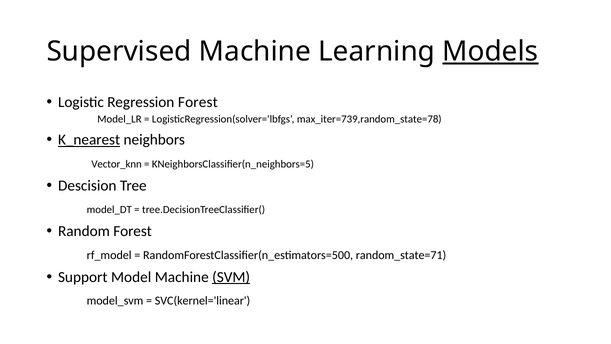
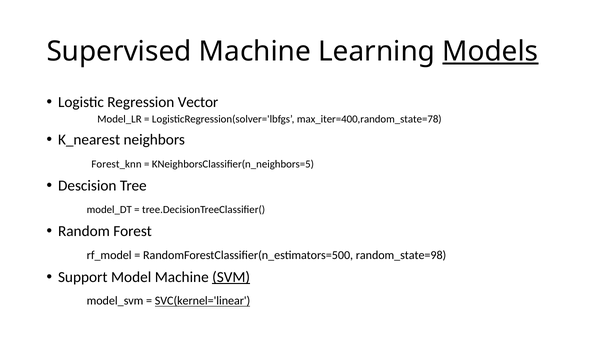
Regression Forest: Forest -> Vector
max_iter=739,random_state=78: max_iter=739,random_state=78 -> max_iter=400,random_state=78
K_nearest underline: present -> none
Vector_knn: Vector_knn -> Forest_knn
random_state=71: random_state=71 -> random_state=98
SVC(kernel='linear underline: none -> present
